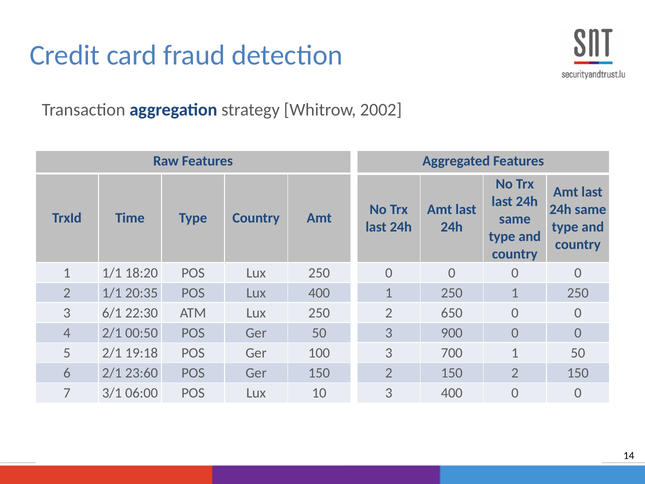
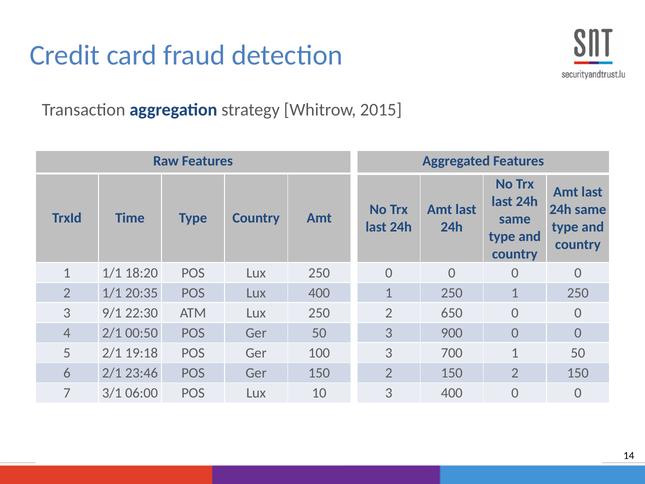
2002: 2002 -> 2015
6/1: 6/1 -> 9/1
23:60: 23:60 -> 23:46
